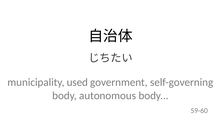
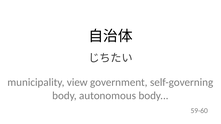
used: used -> view
